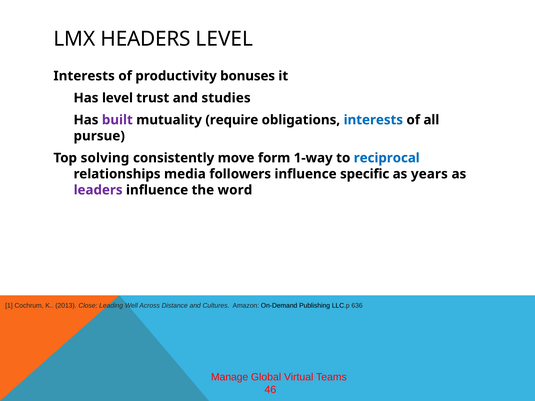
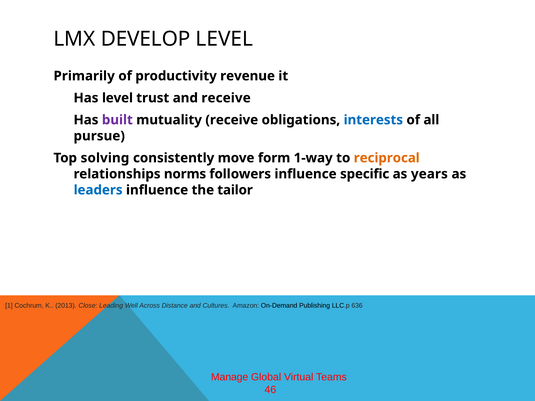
HEADERS: HEADERS -> DEVELOP
Interests at (84, 76): Interests -> Primarily
bonuses: bonuses -> revenue
and studies: studies -> receive
mutuality require: require -> receive
reciprocal colour: blue -> orange
media: media -> norms
leaders colour: purple -> blue
word: word -> tailor
